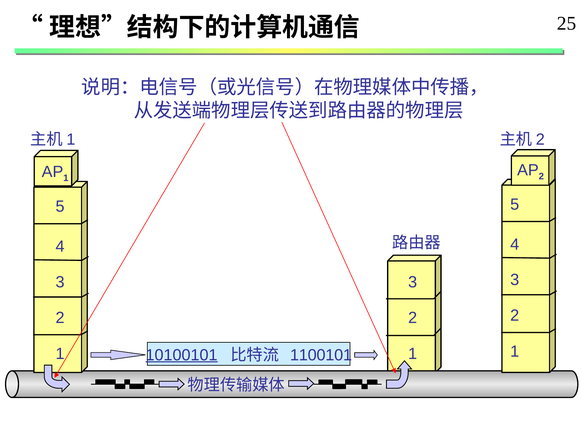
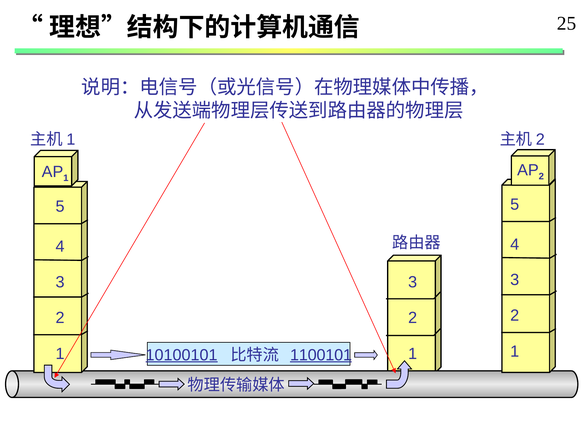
1100101 underline: none -> present
